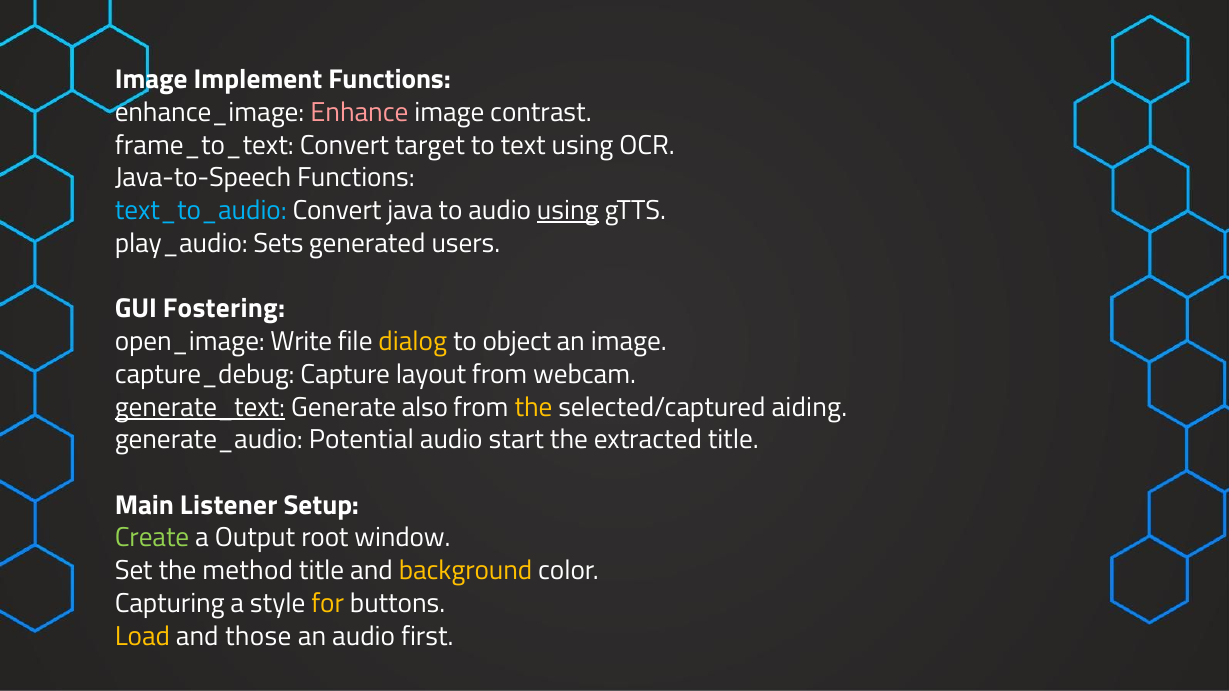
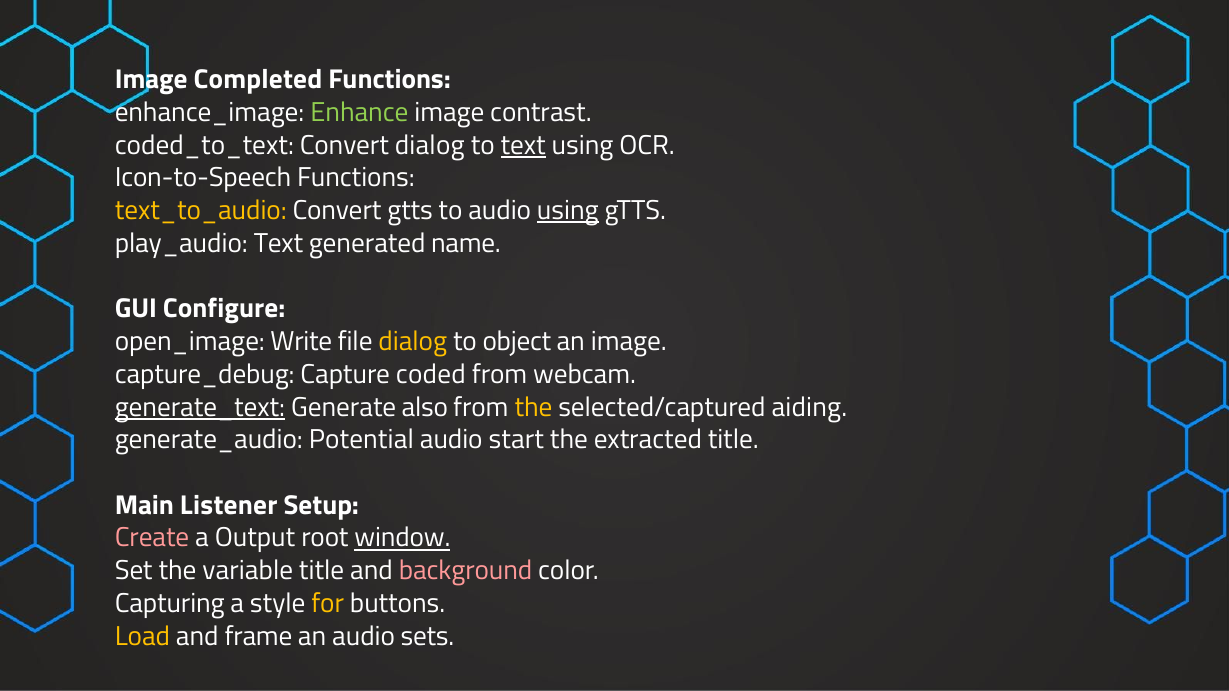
Implement: Implement -> Completed
Enhance colour: pink -> light green
frame_to_text: frame_to_text -> coded_to_text
Convert target: target -> dialog
text at (523, 145) underline: none -> present
Java-to-Speech: Java-to-Speech -> Icon-to-Speech
text_to_audio colour: light blue -> yellow
Convert java: java -> gtts
play_audio Sets: Sets -> Text
users: users -> name
Fostering: Fostering -> Configure
layout: layout -> coded
Create colour: light green -> pink
window underline: none -> present
method: method -> variable
background colour: yellow -> pink
those: those -> frame
first: first -> sets
